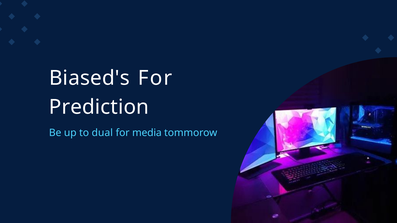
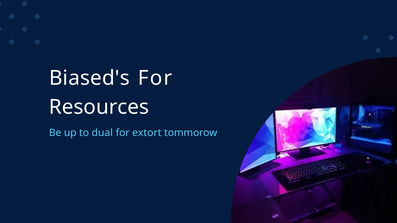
Prediction: Prediction -> Resources
media: media -> extort
